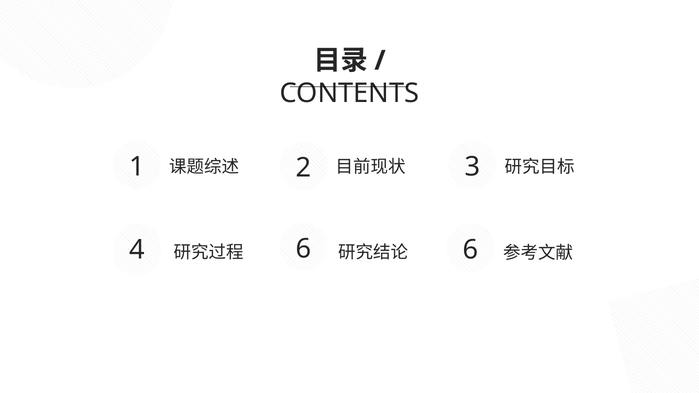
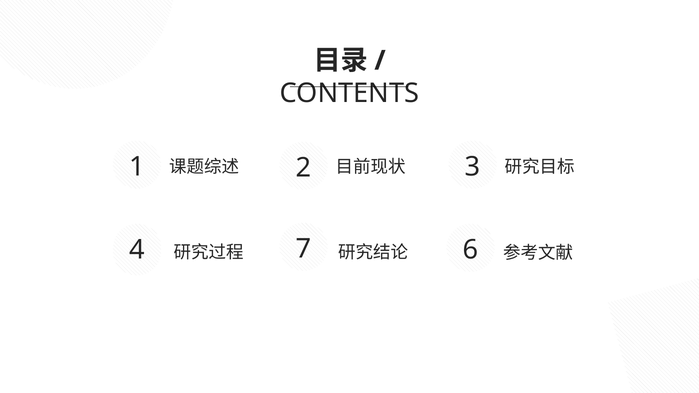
4 6: 6 -> 7
